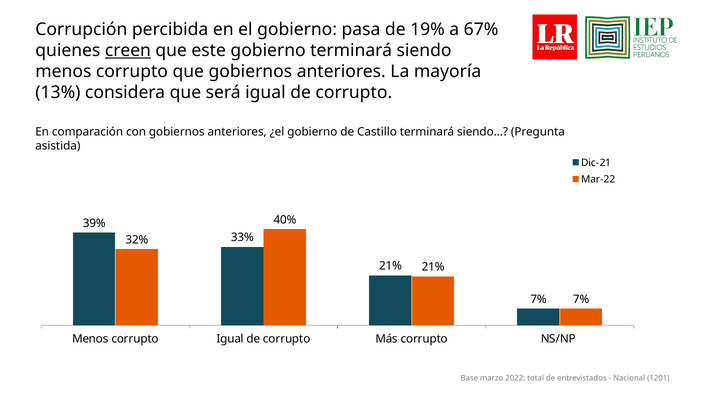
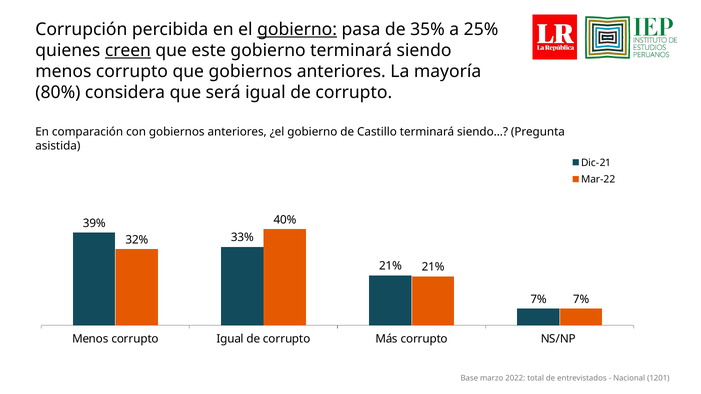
gobierno at (297, 30) underline: none -> present
19%: 19% -> 35%
67%: 67% -> 25%
13%: 13% -> 80%
